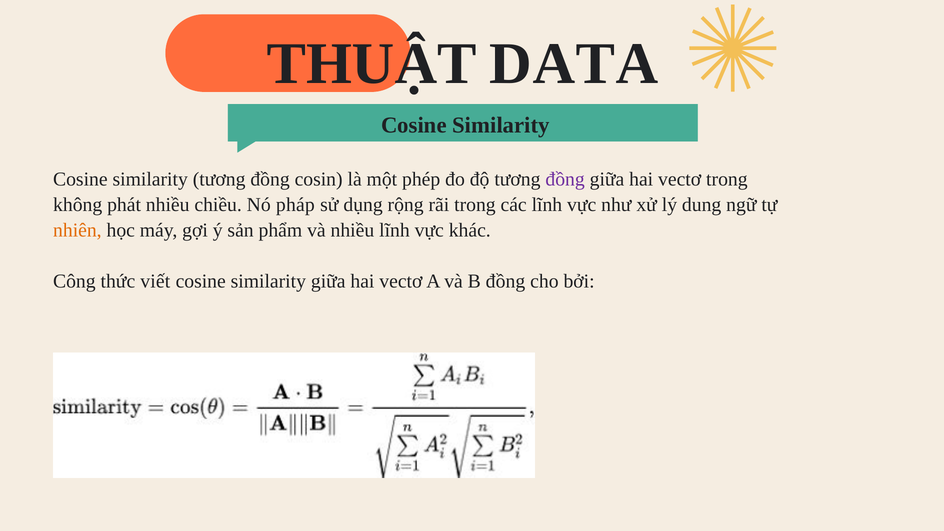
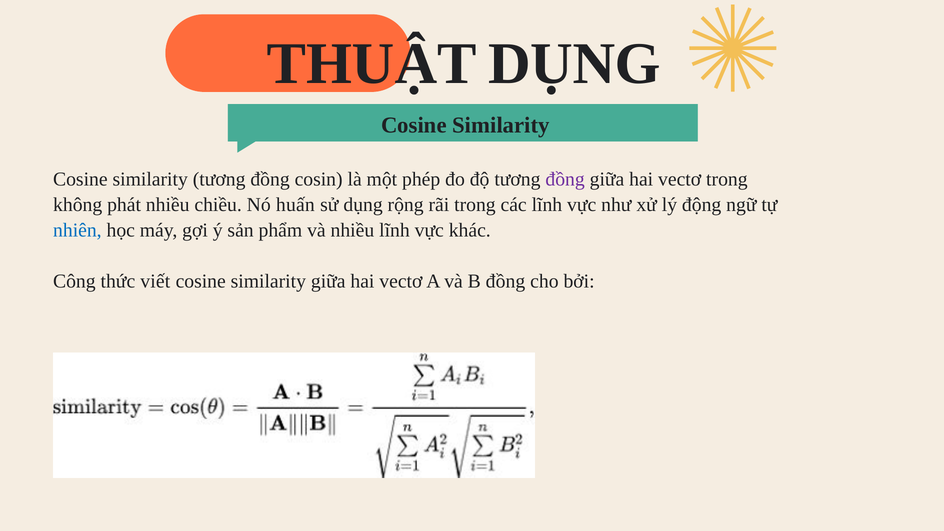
THUẬT DATA: DATA -> DỤNG
pháp: pháp -> huấn
dung: dung -> động
nhiên colour: orange -> blue
